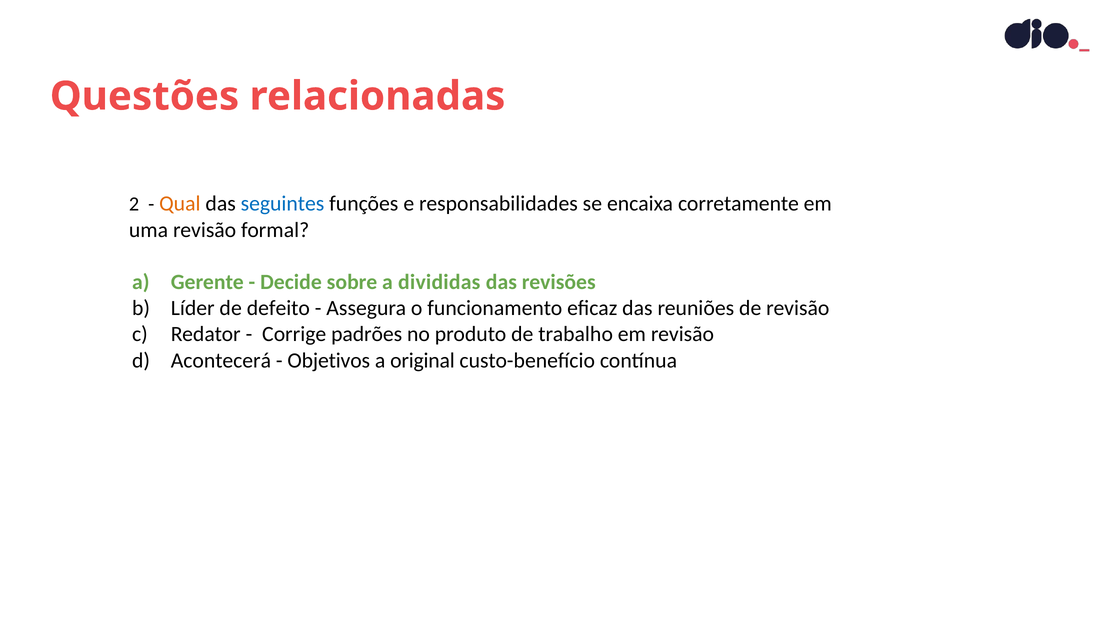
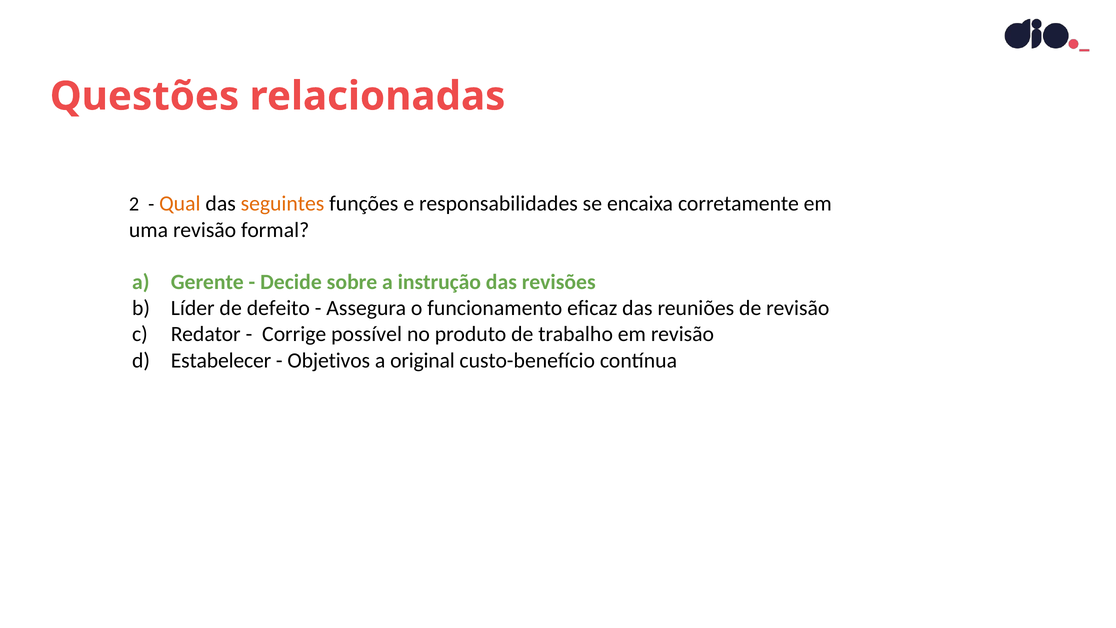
seguintes colour: blue -> orange
divididas: divididas -> instrução
padrões: padrões -> possível
Acontecerá: Acontecerá -> Estabelecer
